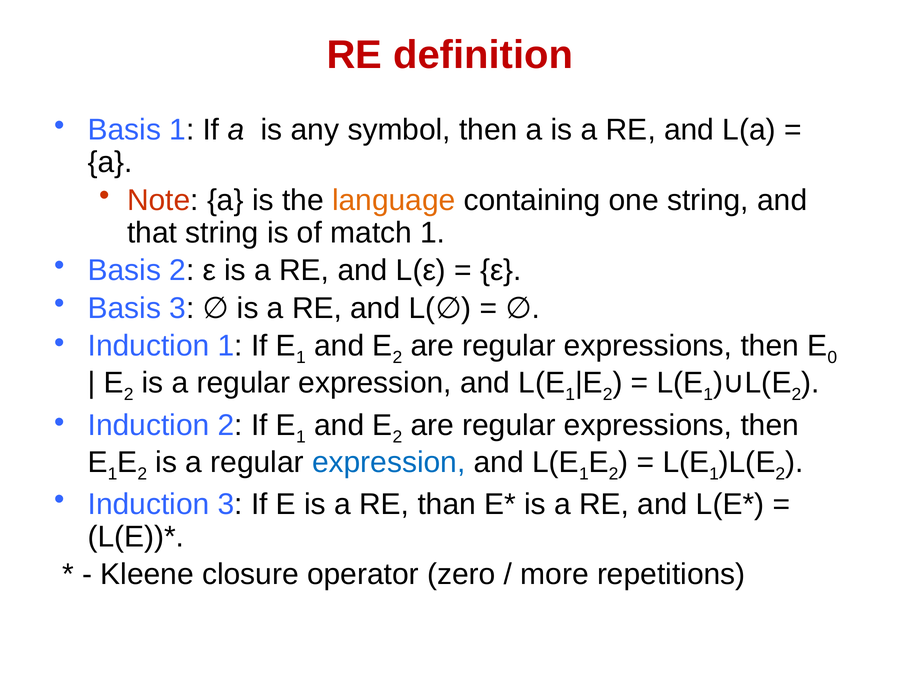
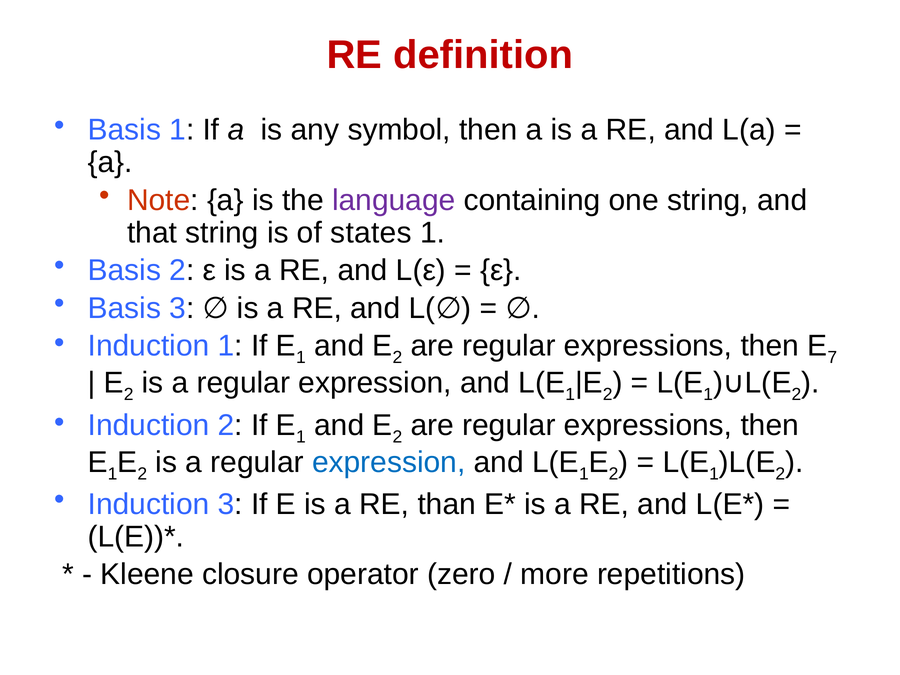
language colour: orange -> purple
match: match -> states
0: 0 -> 7
